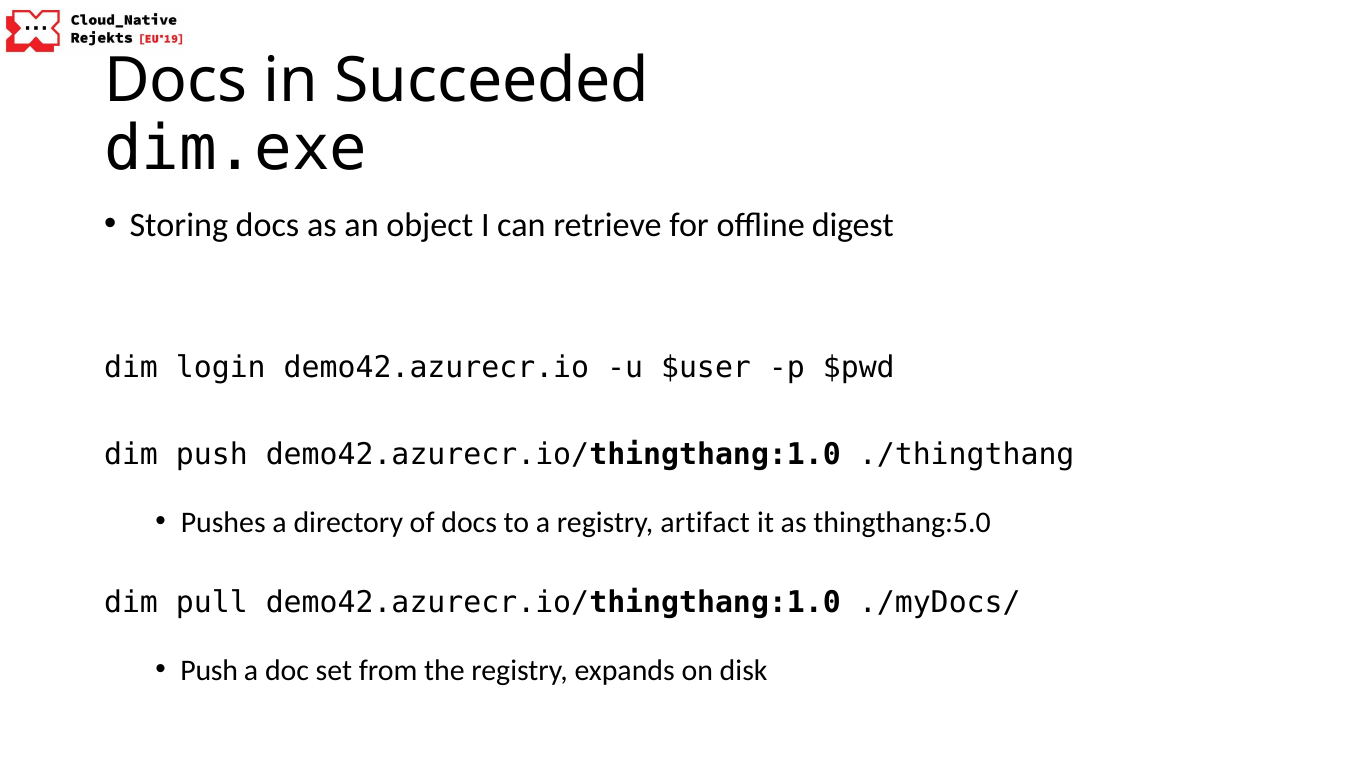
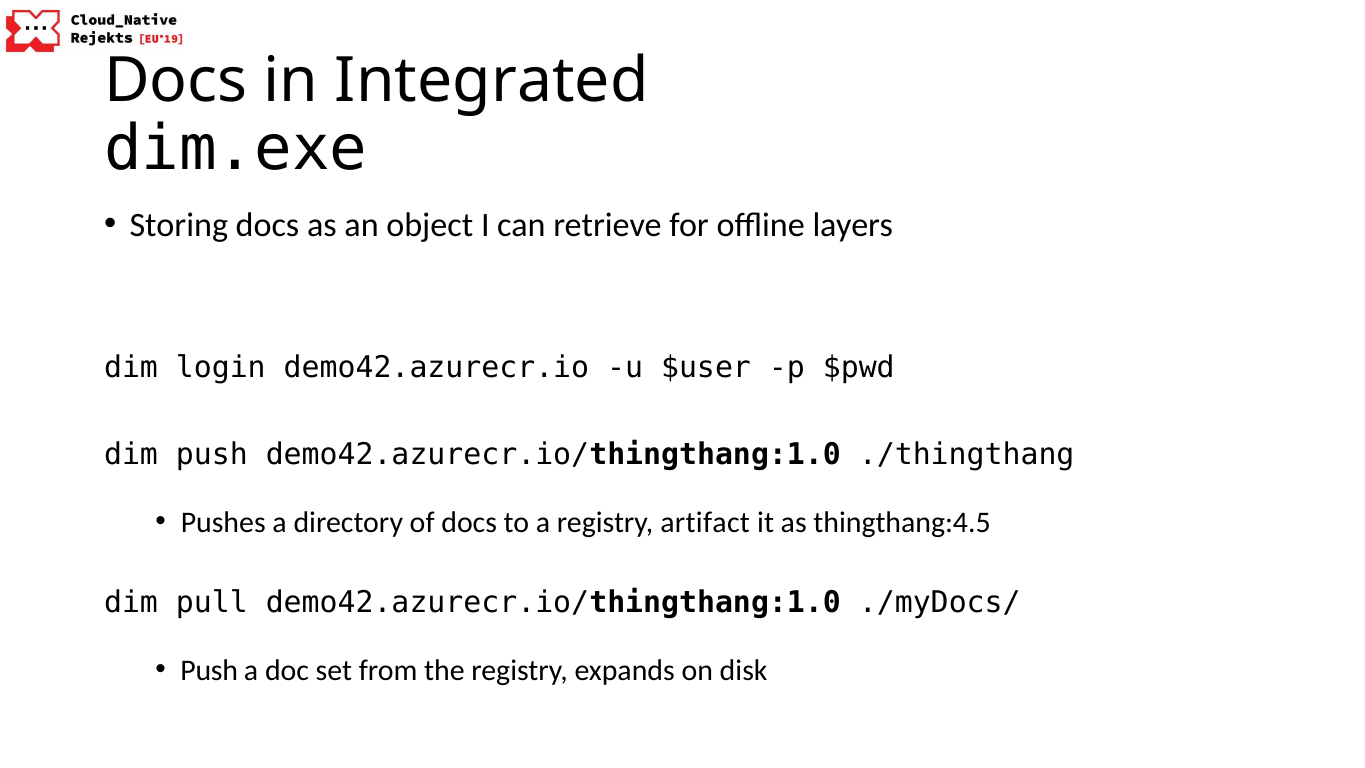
Succeeded: Succeeded -> Integrated
digest: digest -> layers
thingthang:5.0: thingthang:5.0 -> thingthang:4.5
